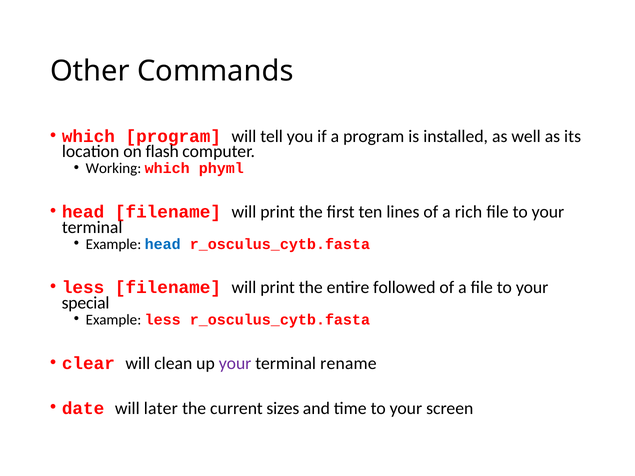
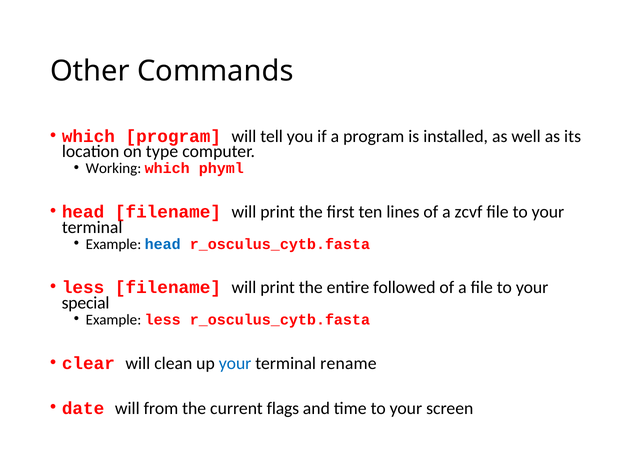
flash: flash -> type
rich: rich -> zcvf
your at (235, 364) colour: purple -> blue
later: later -> from
sizes: sizes -> flags
